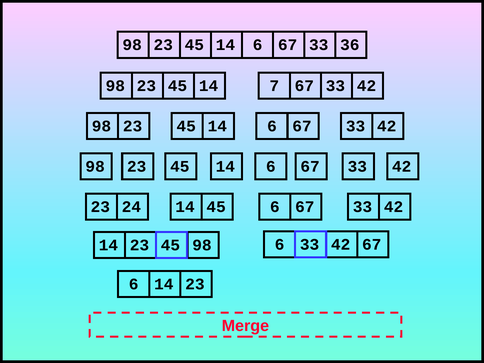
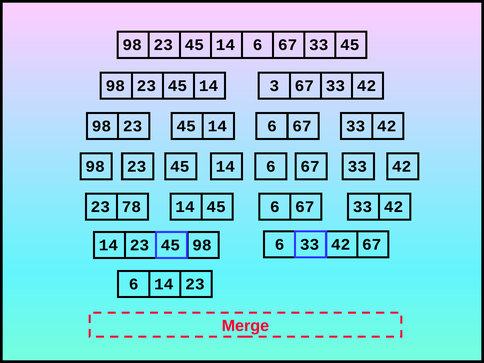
36 at (350, 45): 36 -> 45
7: 7 -> 3
24: 24 -> 78
